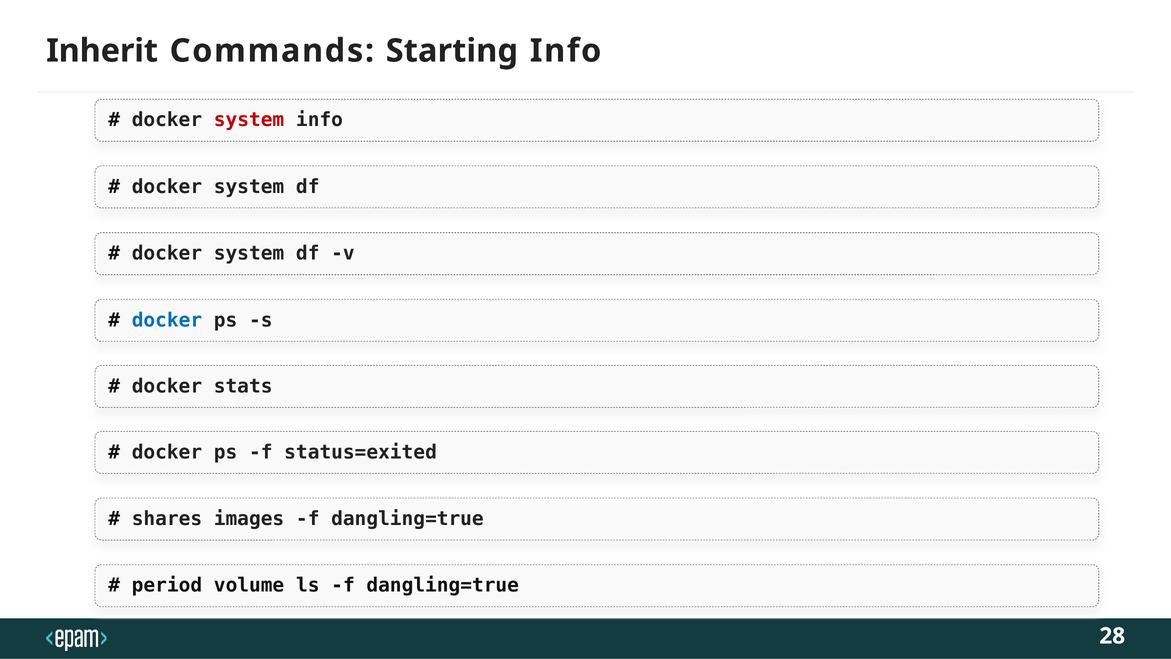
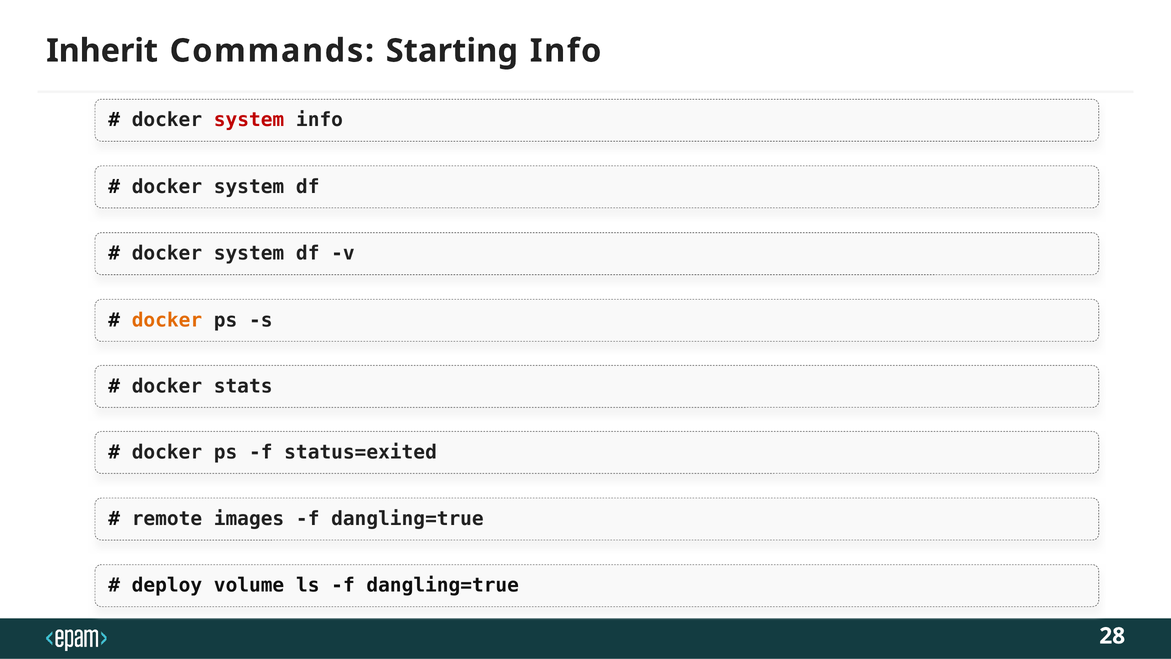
docker at (167, 320) colour: blue -> orange
shares: shares -> remote
period: period -> deploy
